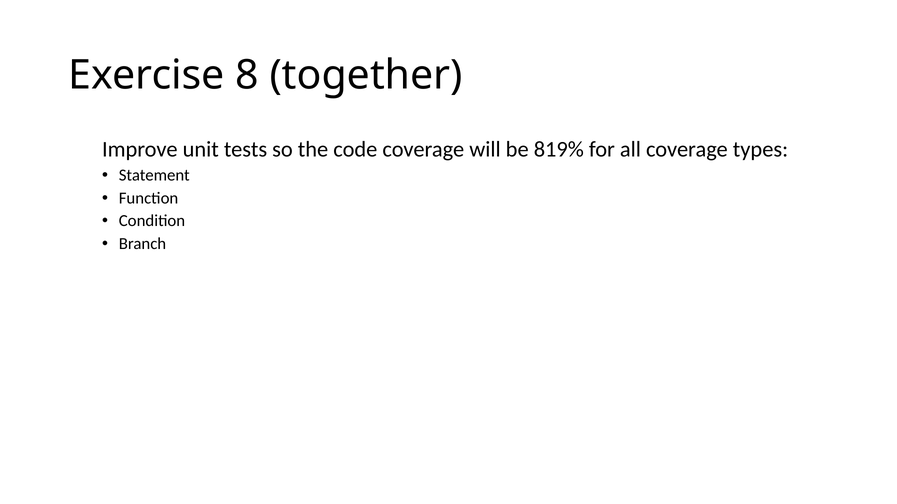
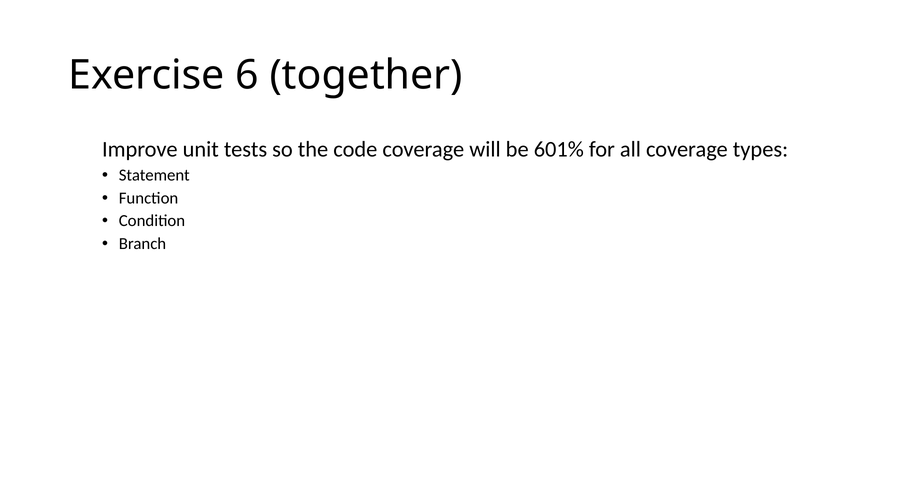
8: 8 -> 6
819%: 819% -> 601%
